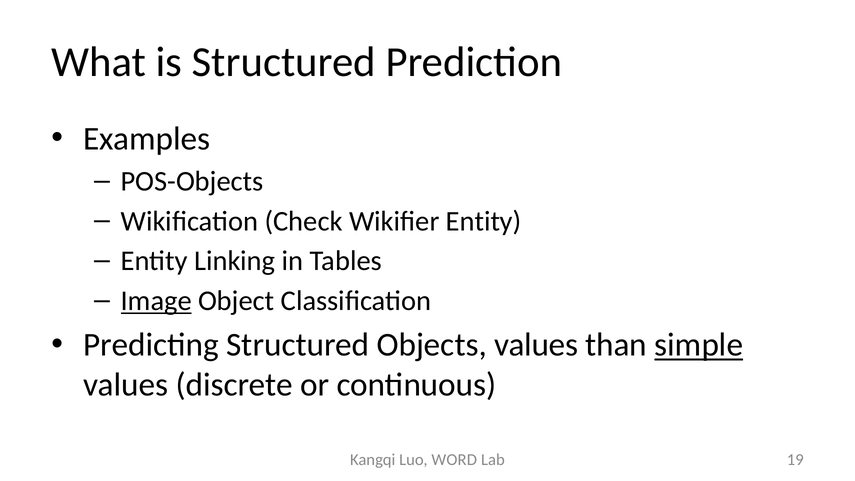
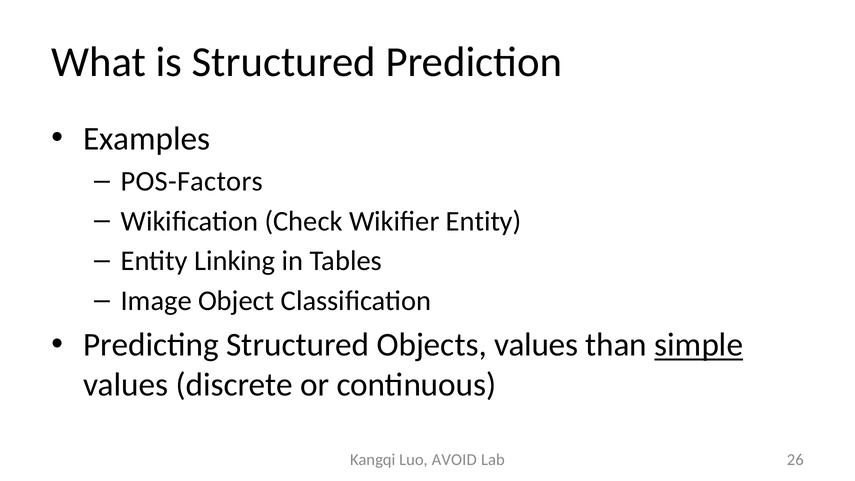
POS-Objects: POS-Objects -> POS-Factors
Image underline: present -> none
WORD: WORD -> AVOID
19: 19 -> 26
